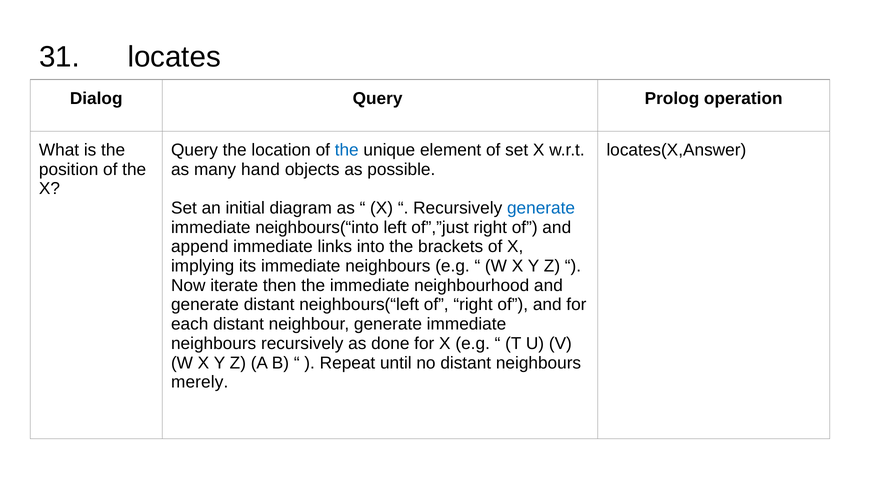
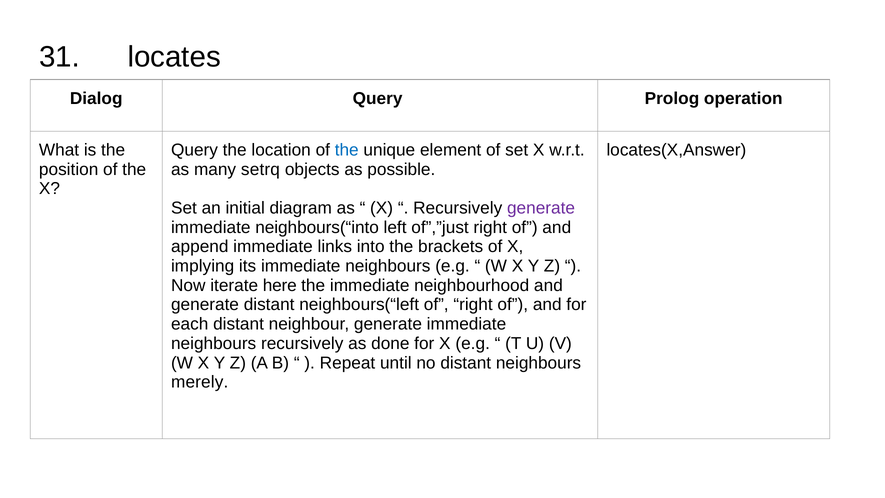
hand: hand -> setrq
generate at (541, 208) colour: blue -> purple
then: then -> here
